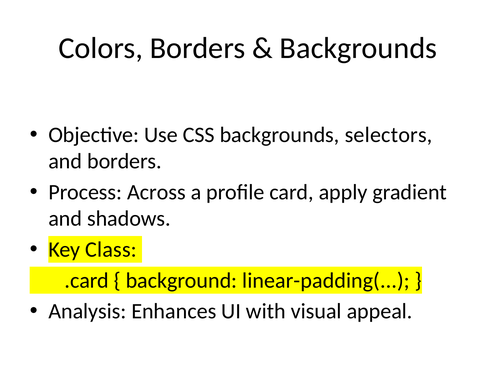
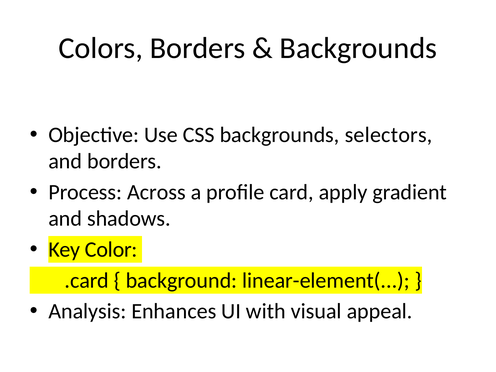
Class: Class -> Color
linear-padding(: linear-padding( -> linear-element(
